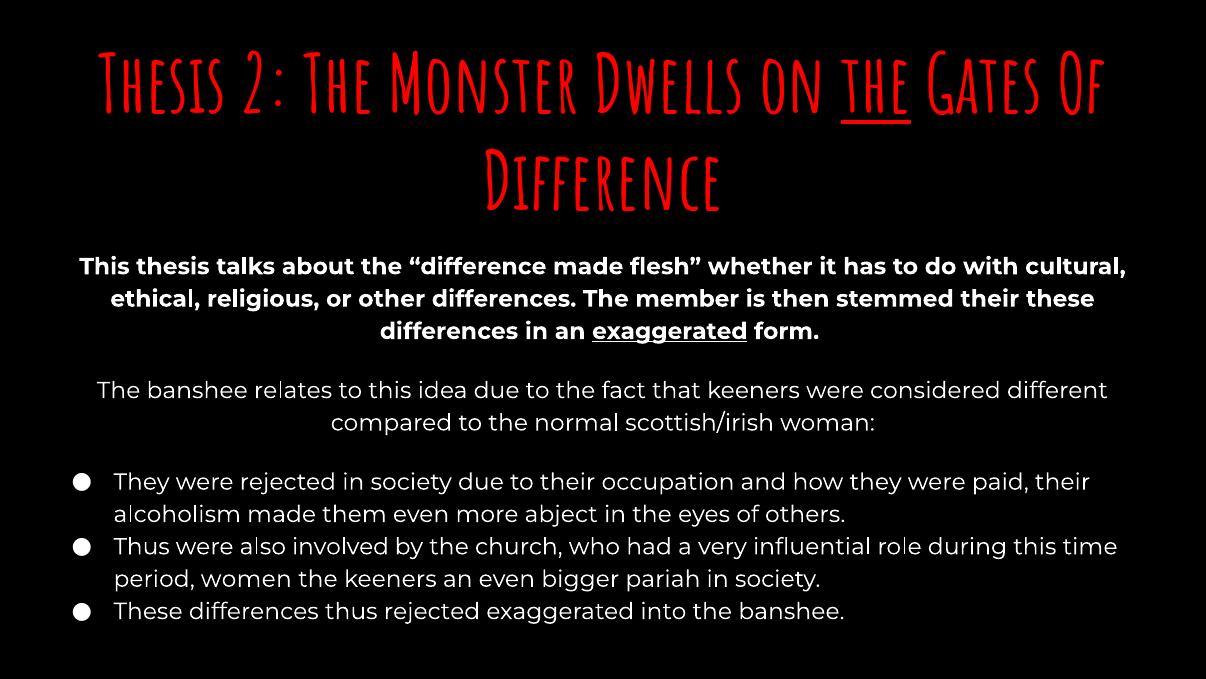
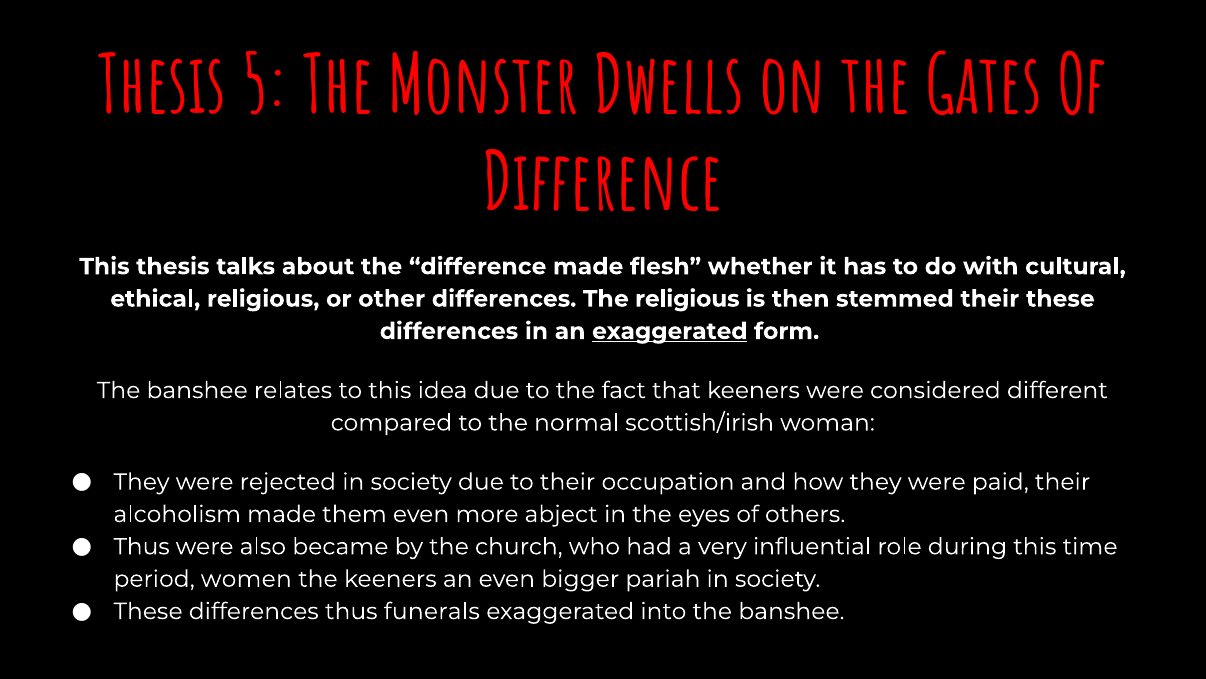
2: 2 -> 5
the at (876, 87) underline: present -> none
The member: member -> religious
involved: involved -> became
thus rejected: rejected -> funerals
